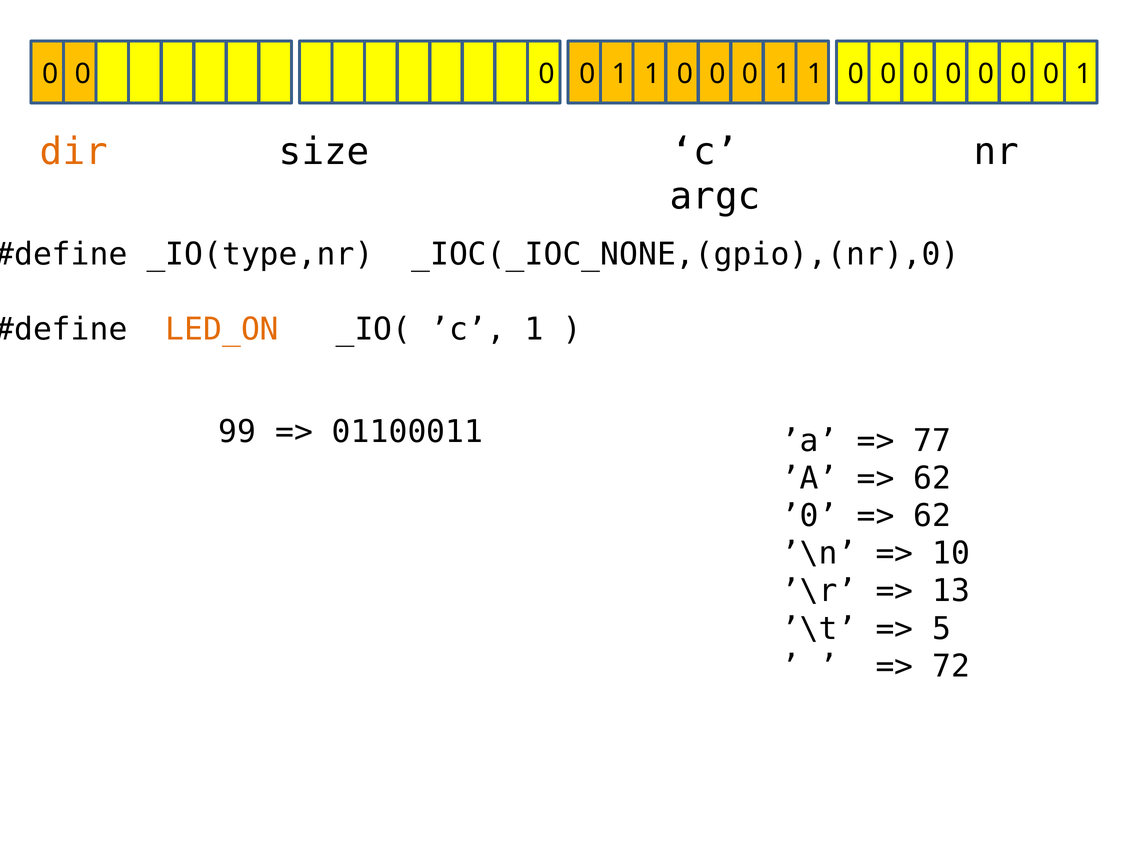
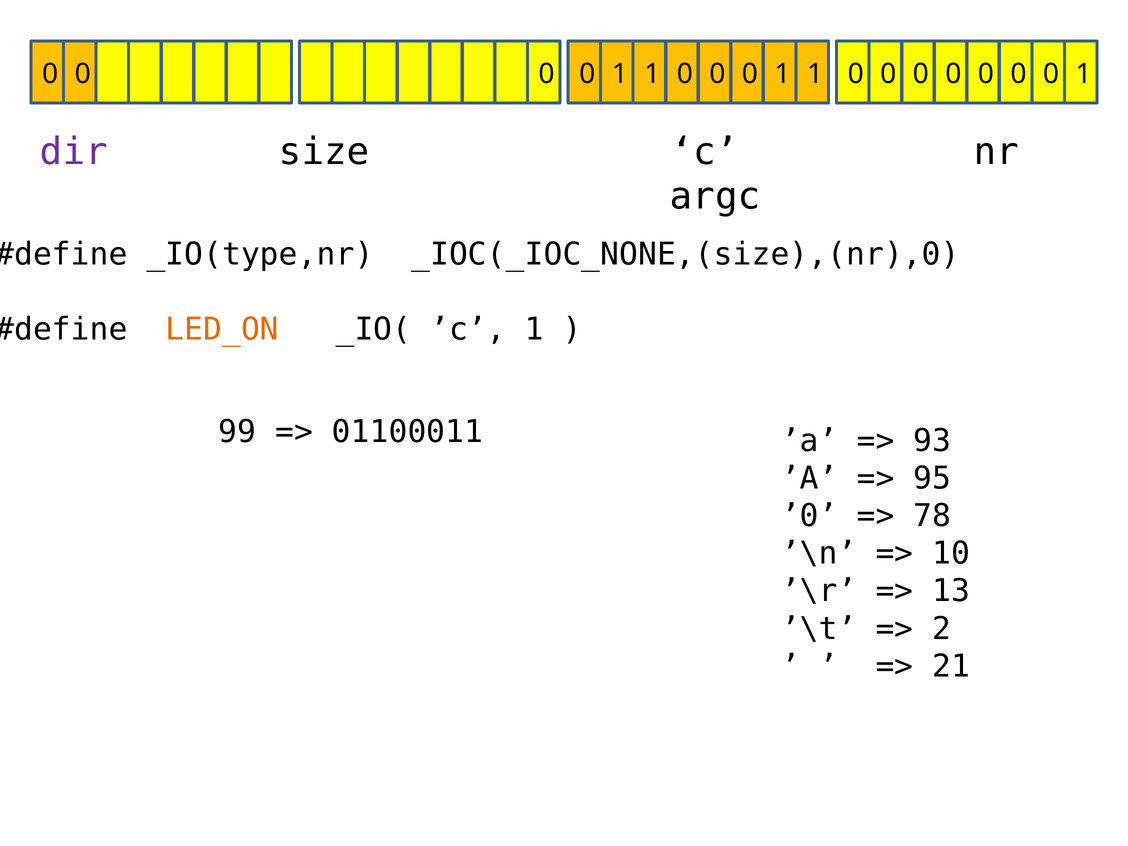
dir colour: orange -> purple
_IOC(_IOC_NONE,(gpio),(nr),0: _IOC(_IOC_NONE,(gpio),(nr),0 -> _IOC(_IOC_NONE,(size),(nr),0
77: 77 -> 93
62 at (932, 478): 62 -> 95
62 at (932, 516): 62 -> 78
5: 5 -> 2
72: 72 -> 21
